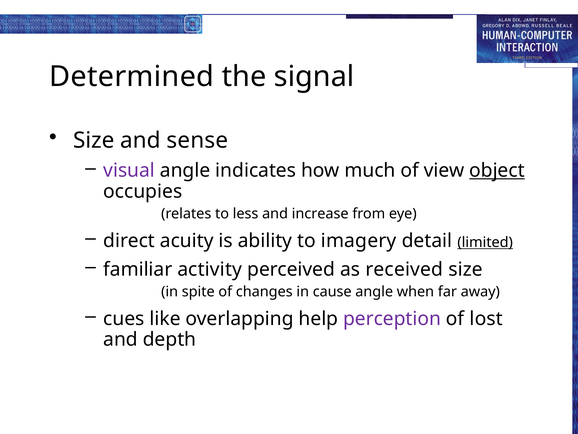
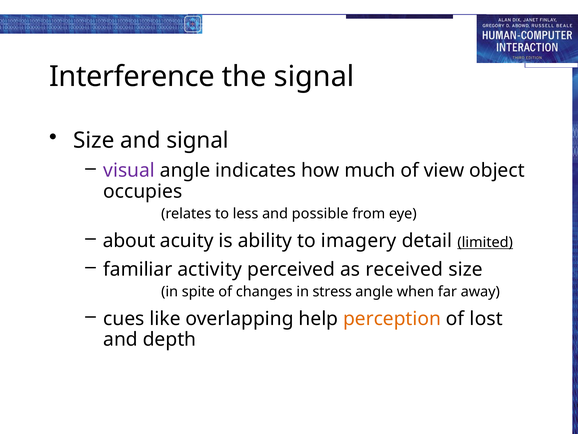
Determined: Determined -> Interference
and sense: sense -> signal
object underline: present -> none
increase: increase -> possible
direct: direct -> about
cause: cause -> stress
perception colour: purple -> orange
